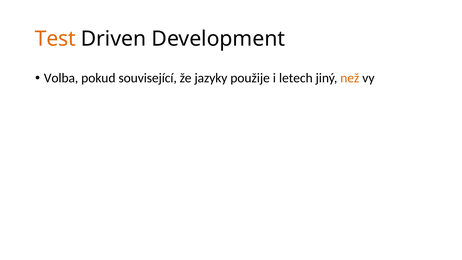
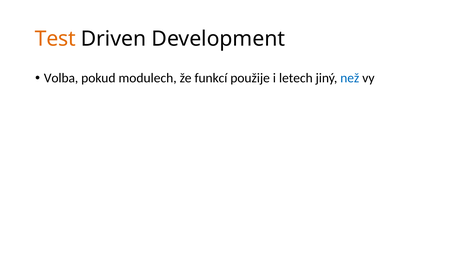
související: související -> modulech
jazyky: jazyky -> funkcí
než colour: orange -> blue
